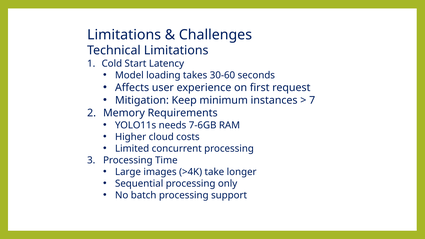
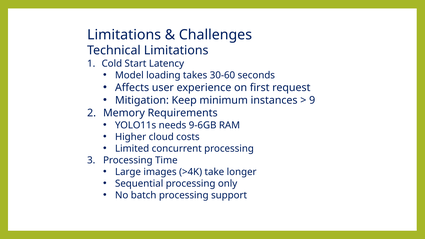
7: 7 -> 9
7-6GB: 7-6GB -> 9-6GB
